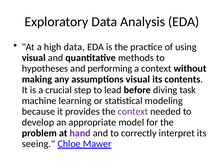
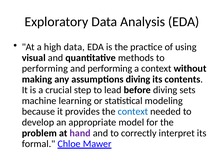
hypotheses at (45, 69): hypotheses -> performing
assumptions visual: visual -> diving
task: task -> sets
context at (133, 112) colour: purple -> blue
seeing: seeing -> formal
